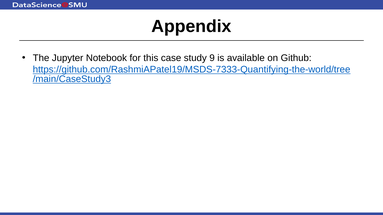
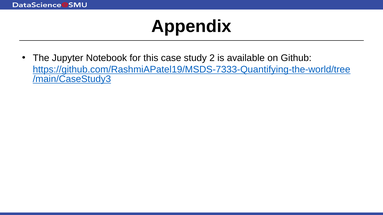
9: 9 -> 2
